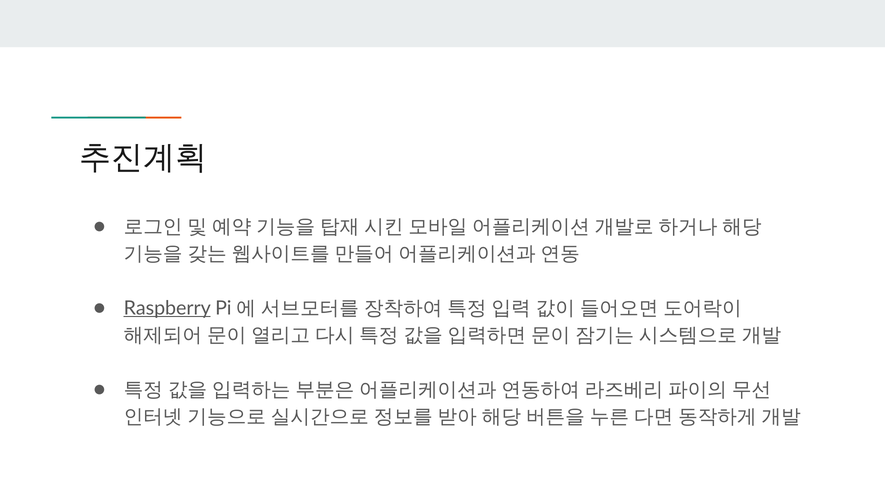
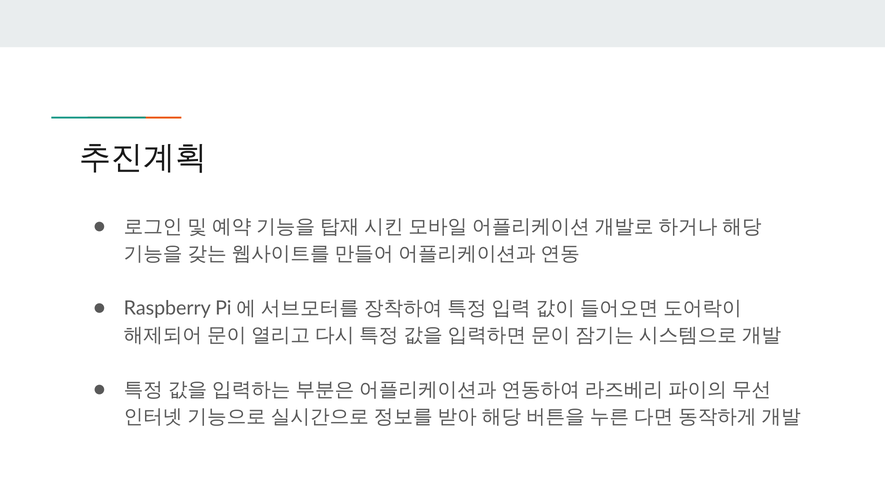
Raspberry underline: present -> none
